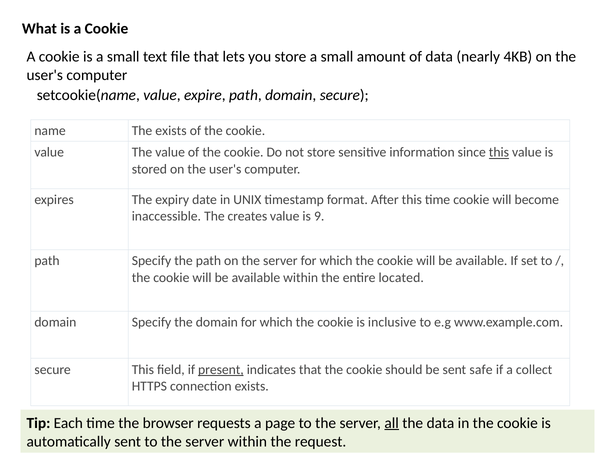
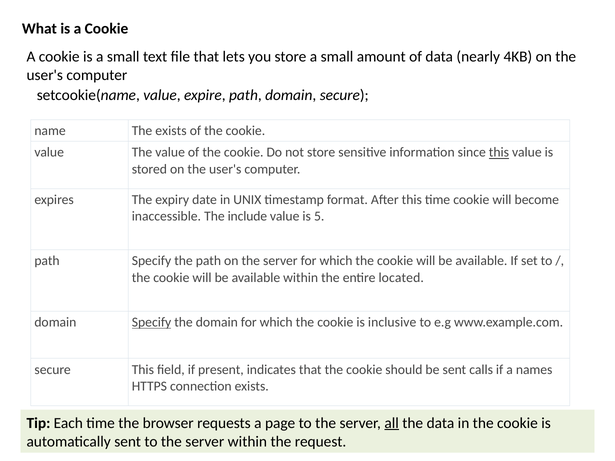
creates: creates -> include
9: 9 -> 5
Specify at (152, 322) underline: none -> present
present underline: present -> none
safe: safe -> calls
collect: collect -> names
